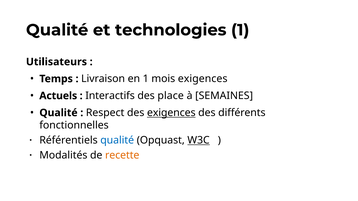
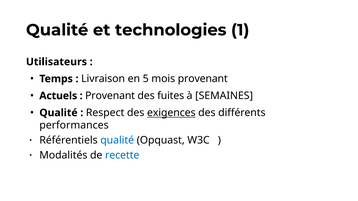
en 1: 1 -> 5
mois exigences: exigences -> provenant
Interactifs at (110, 96): Interactifs -> Provenant
place: place -> fuites
fonctionnelles: fonctionnelles -> performances
W3C underline: present -> none
recette colour: orange -> blue
